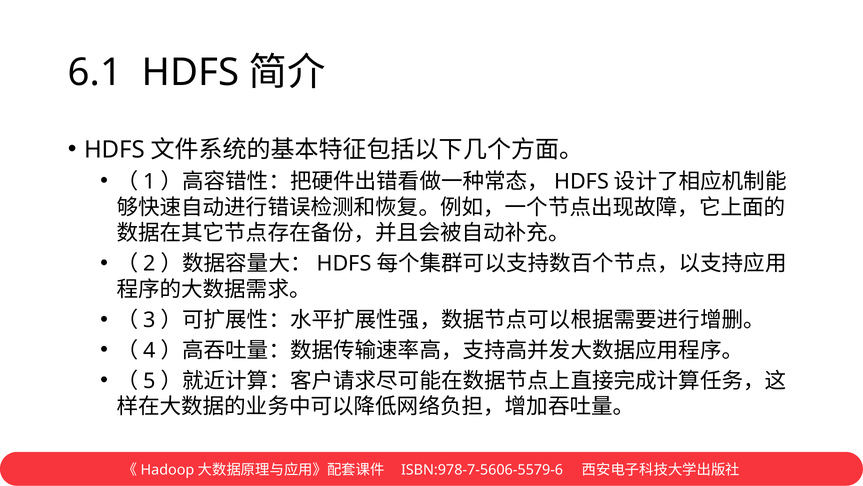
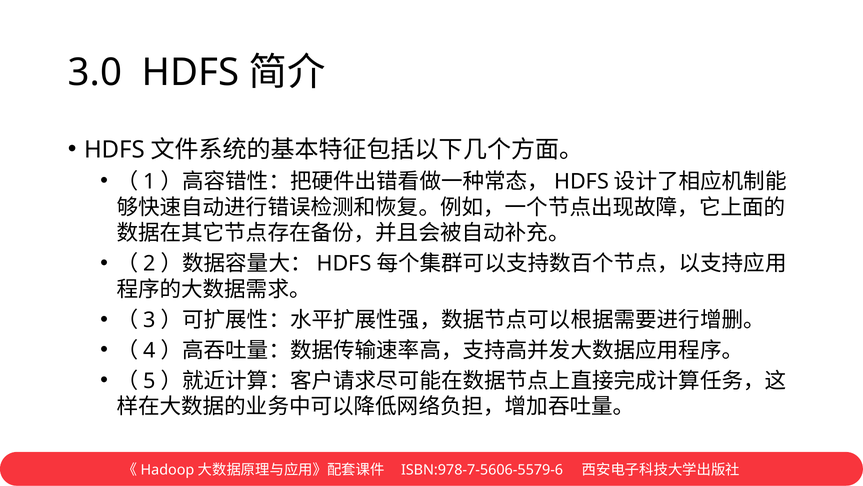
6.1: 6.1 -> 3.0
